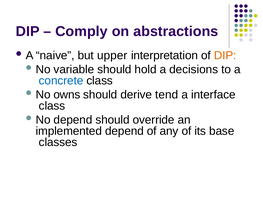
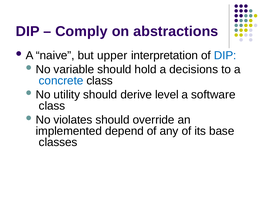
DIP at (225, 55) colour: orange -> blue
owns: owns -> utility
tend: tend -> level
interface: interface -> software
depend at (73, 120): depend -> violates
